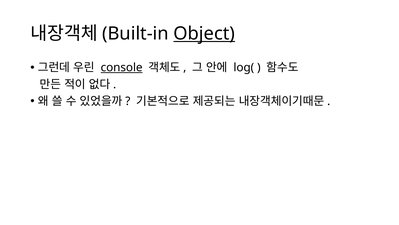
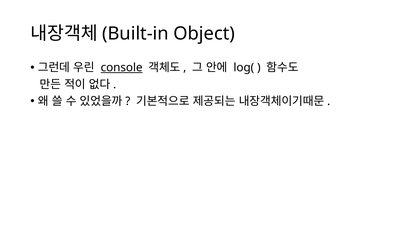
Object underline: present -> none
